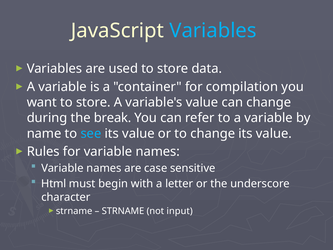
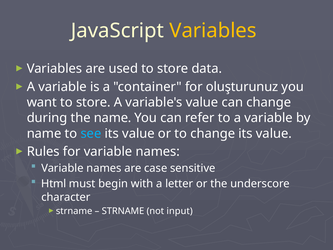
Variables at (213, 31) colour: light blue -> yellow
compilation: compilation -> oluşturunuz
the break: break -> name
